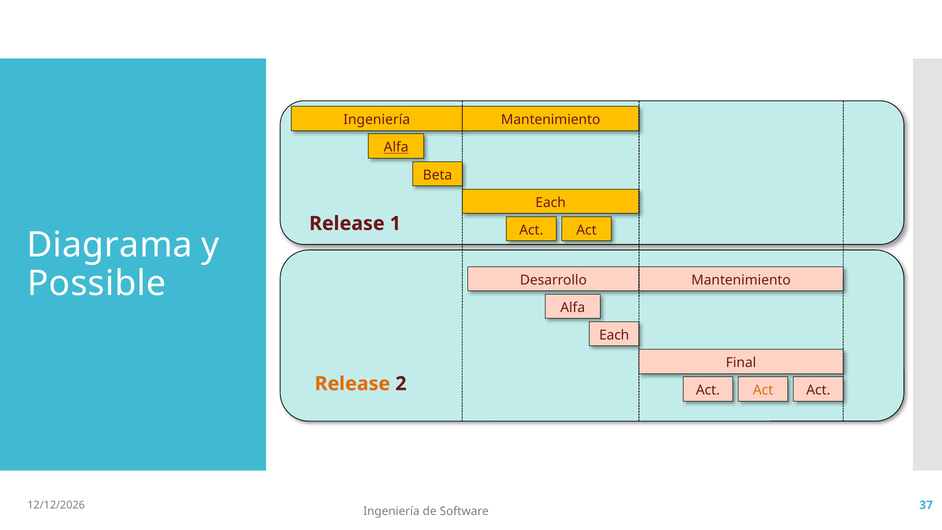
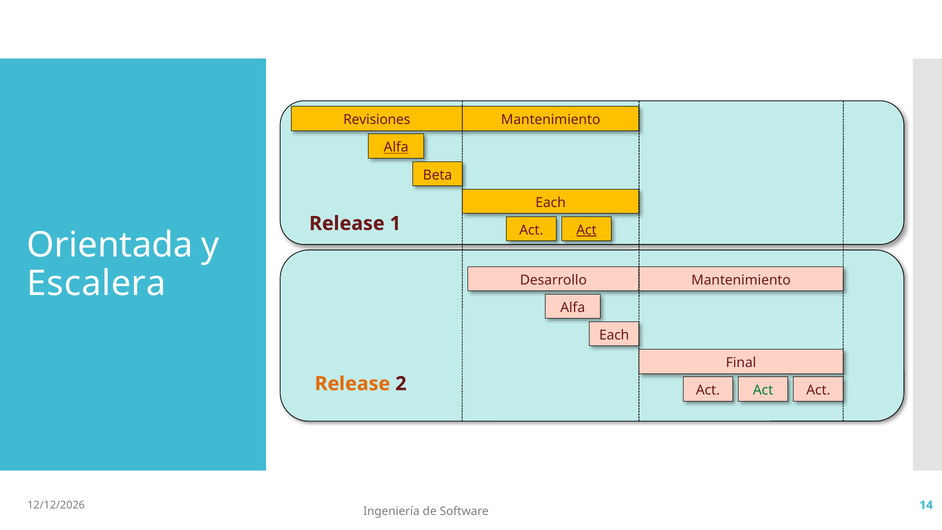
Ingeniería at (377, 120): Ingeniería -> Revisiones
Act at (586, 230) underline: none -> present
Diagrama: Diagrama -> Orientada
Possible: Possible -> Escalera
Act at (763, 390) colour: orange -> green
37: 37 -> 14
